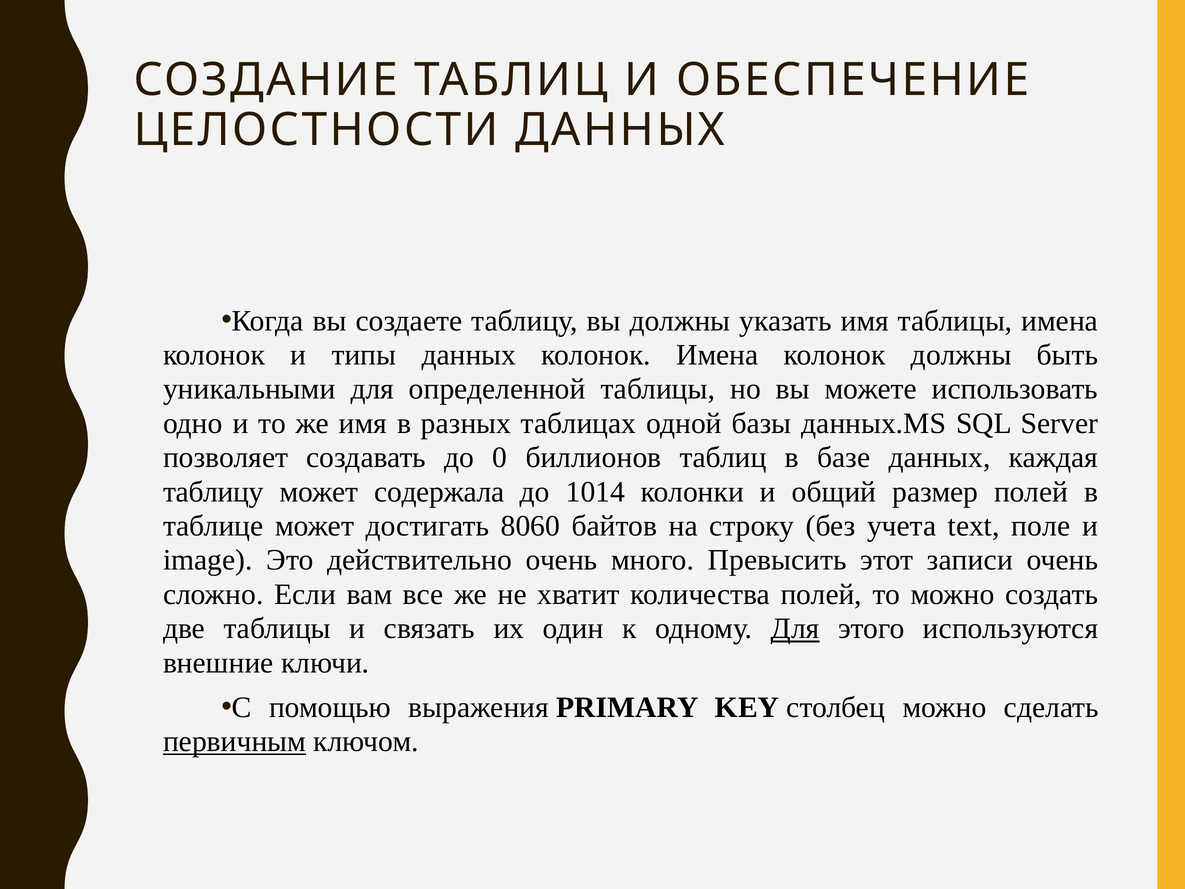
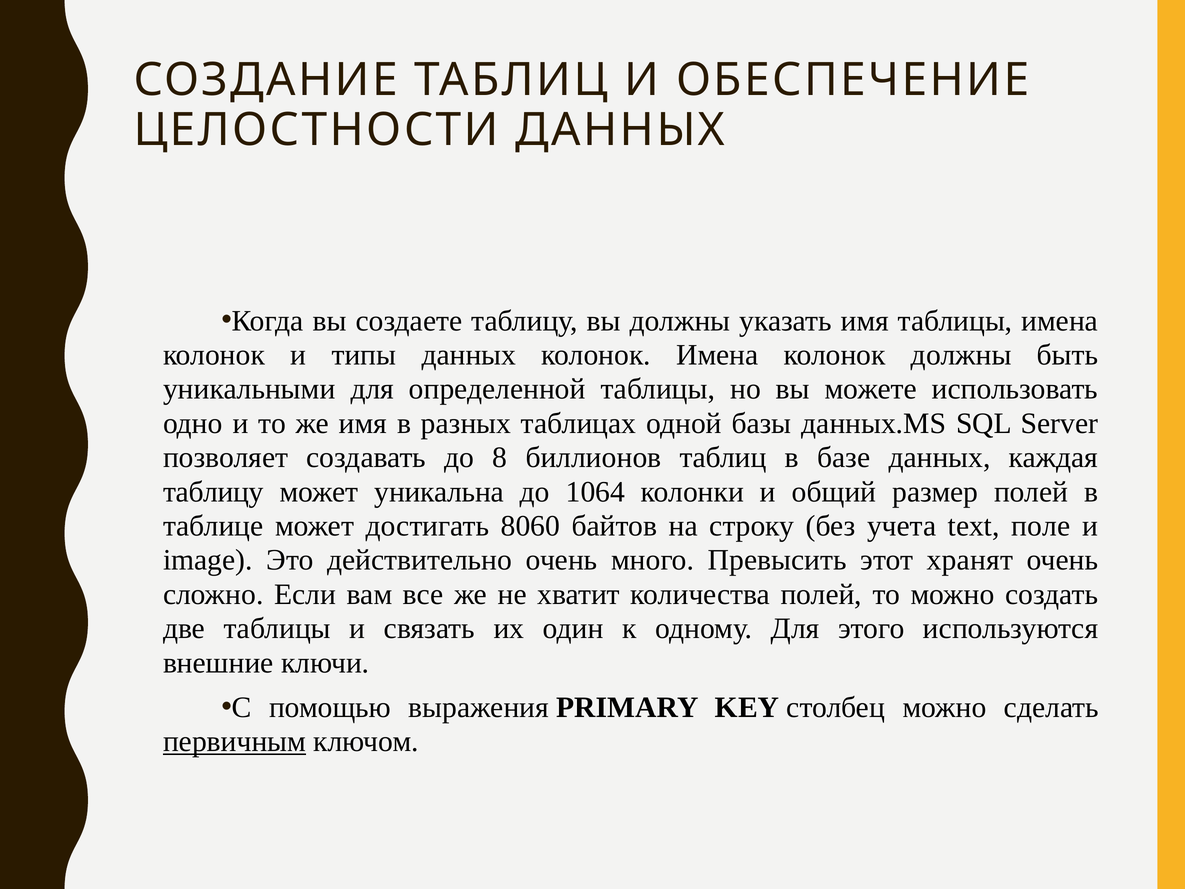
0: 0 -> 8
содержала: содержала -> уникальна
1014: 1014 -> 1064
записи: записи -> хранят
Для at (795, 628) underline: present -> none
